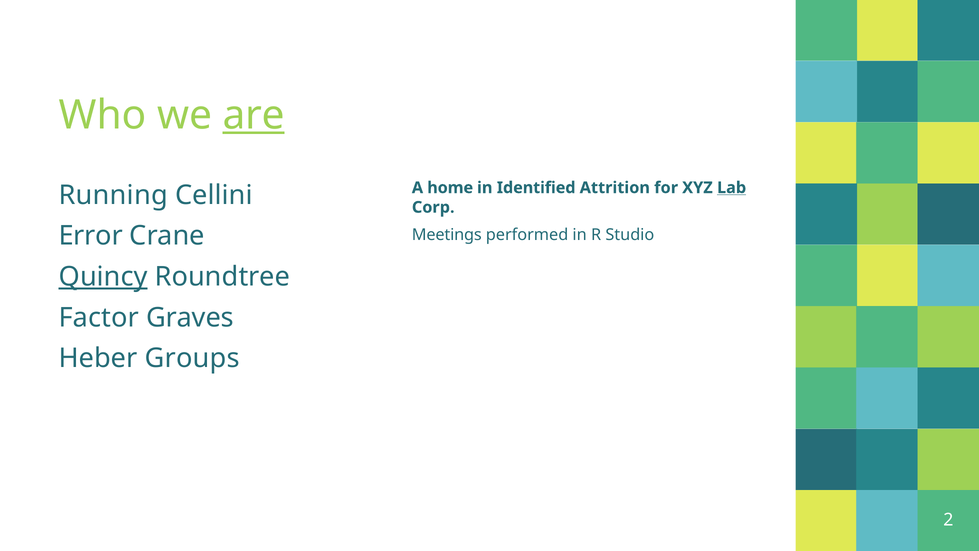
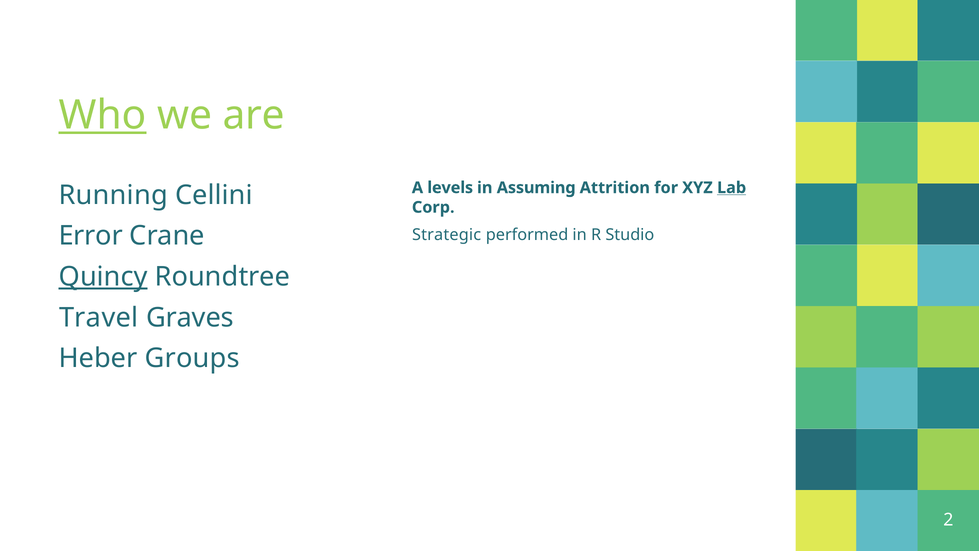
Who underline: none -> present
are underline: present -> none
home: home -> levels
Identified: Identified -> Assuming
Meetings: Meetings -> Strategic
Factor: Factor -> Travel
